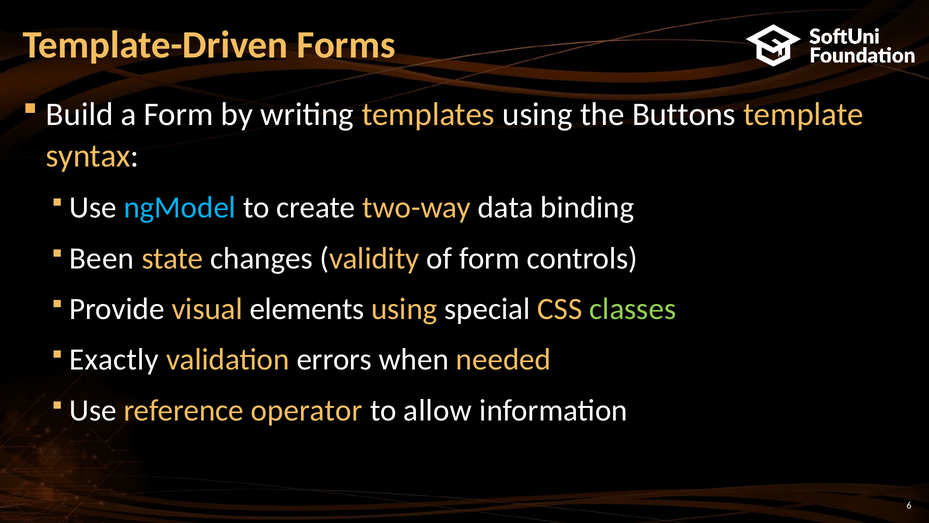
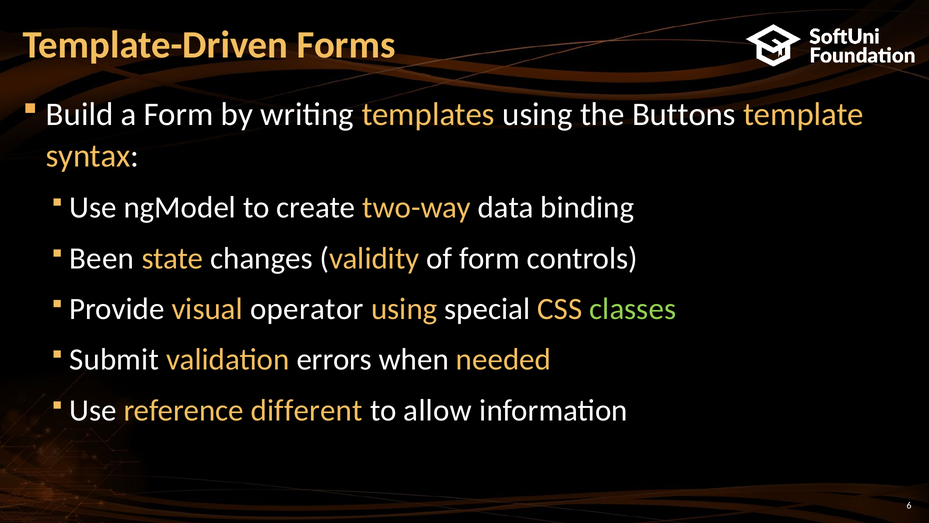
ngModel colour: light blue -> white
elements: elements -> operator
Exactly: Exactly -> Submit
operator: operator -> different
